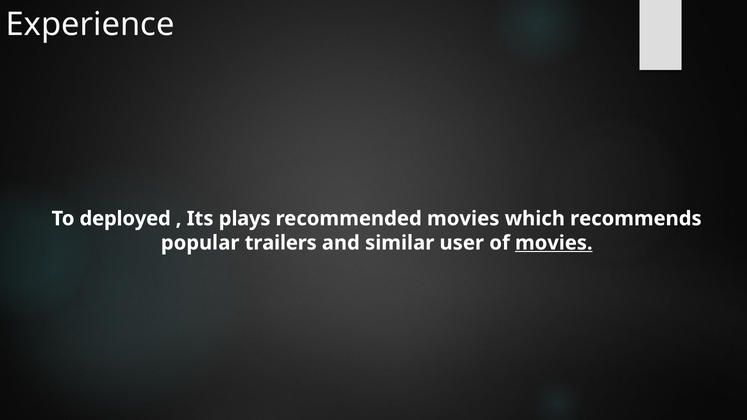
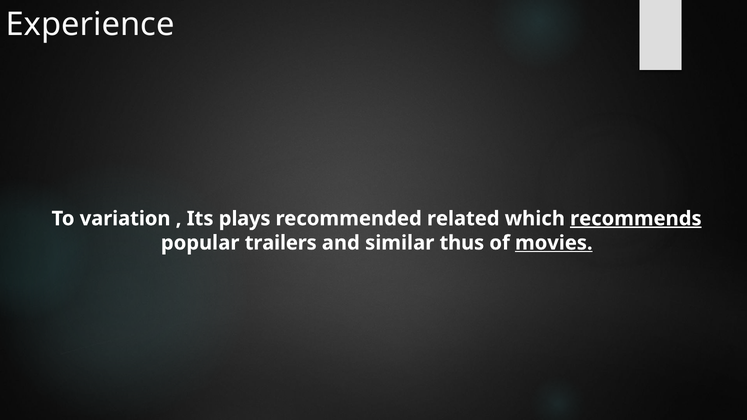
deployed: deployed -> variation
recommended movies: movies -> related
recommends underline: none -> present
user: user -> thus
